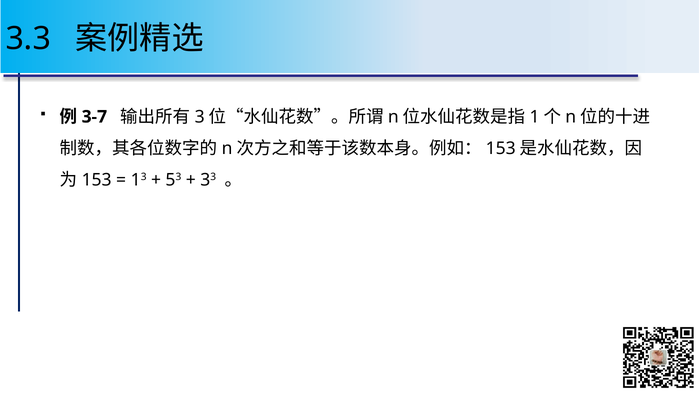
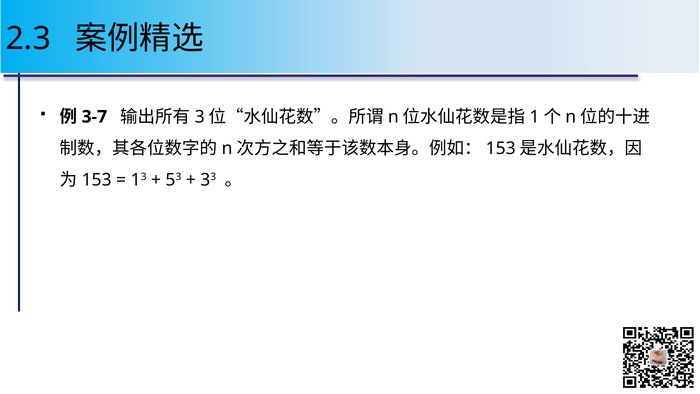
3.3: 3.3 -> 2.3
